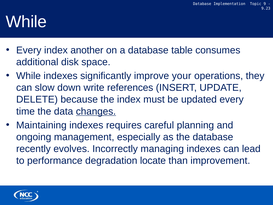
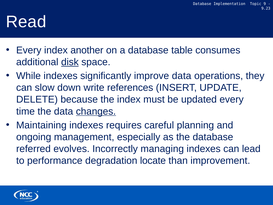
While at (26, 22): While -> Read
disk underline: none -> present
improve your: your -> data
recently: recently -> referred
